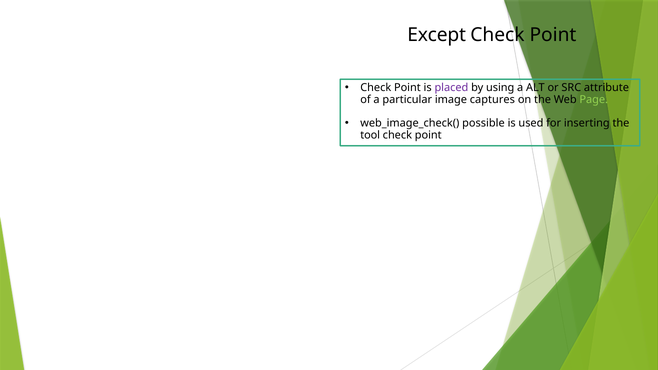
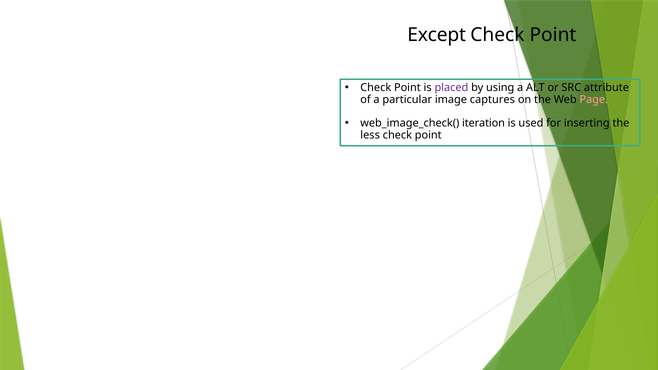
Page colour: light green -> pink
possible: possible -> iteration
tool: tool -> less
